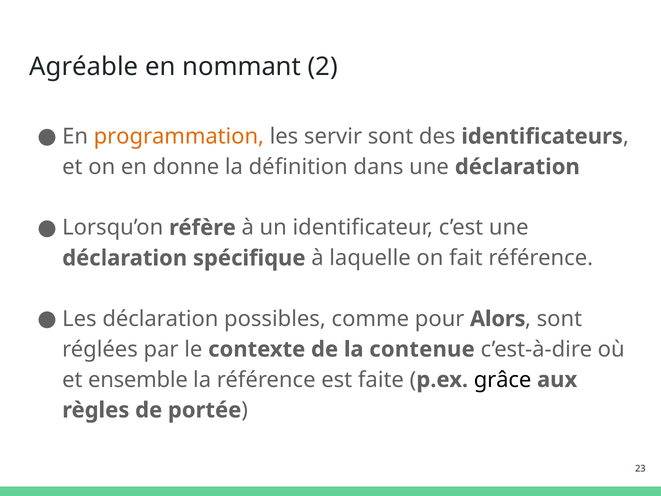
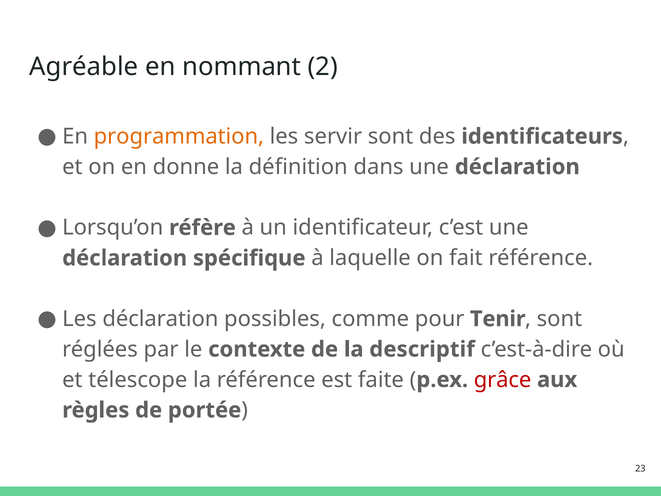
Alors: Alors -> Tenir
contenue: contenue -> descriptif
ensemble: ensemble -> télescope
grâce colour: black -> red
